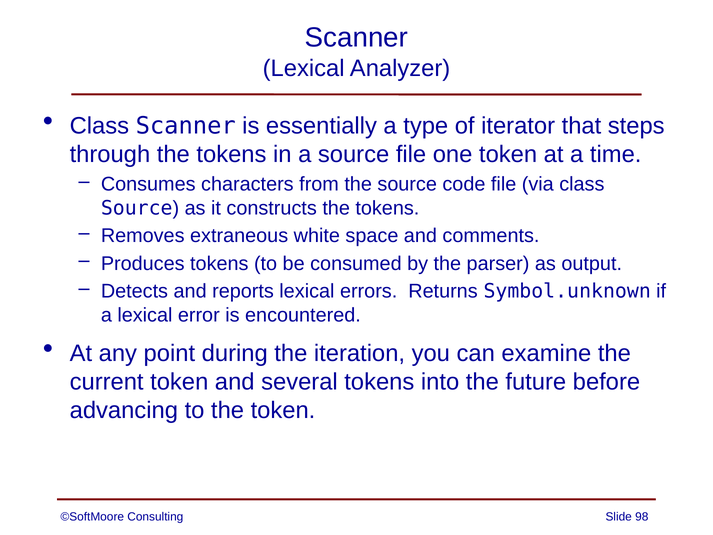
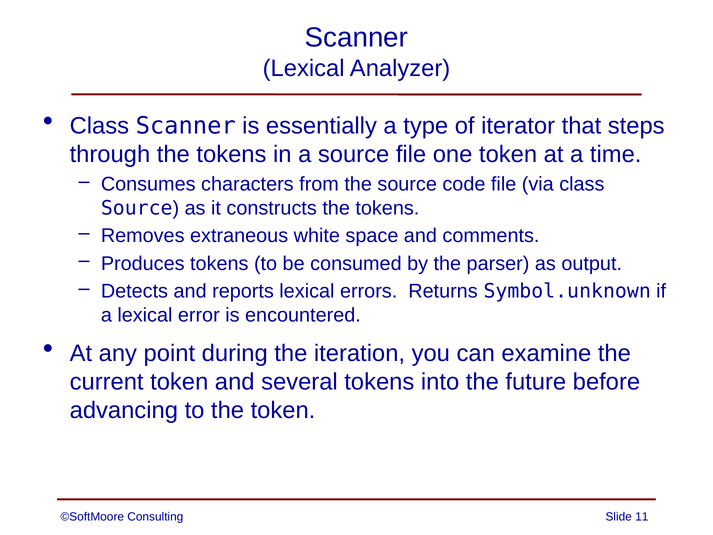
98: 98 -> 11
